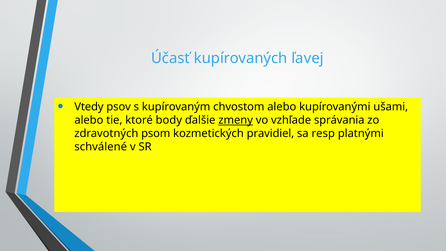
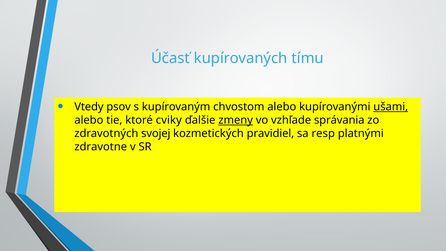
ľavej: ľavej -> tímu
ušami underline: none -> present
body: body -> cviky
psom: psom -> svojej
schválené: schválené -> zdravotne
